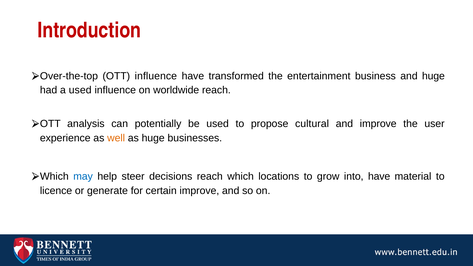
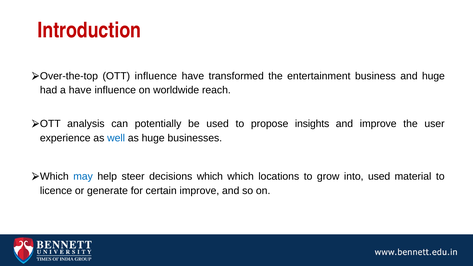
a used: used -> have
cultural: cultural -> insights
well colour: orange -> blue
decisions reach: reach -> which
into have: have -> used
